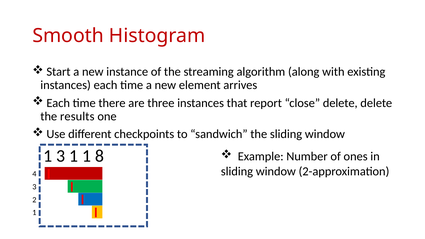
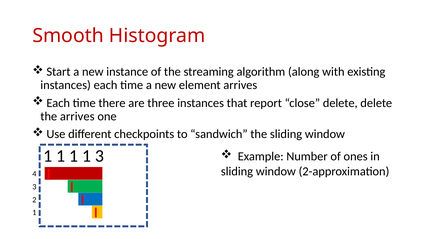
the results: results -> arrives
3 at (61, 156): 3 -> 1
1 8: 8 -> 3
